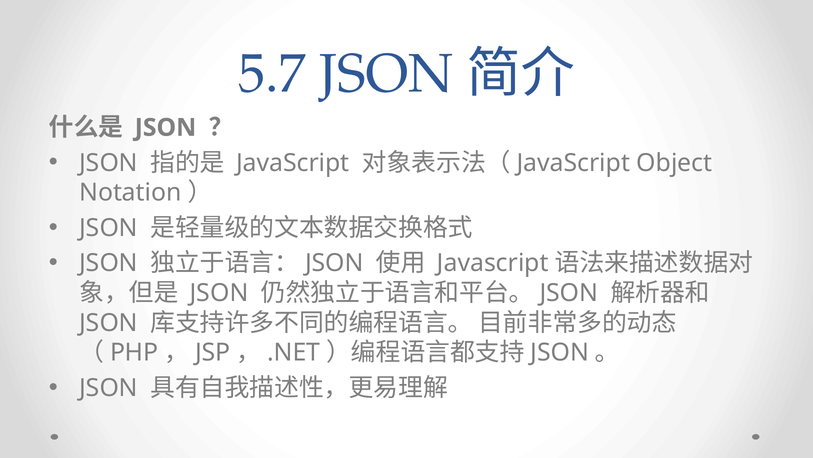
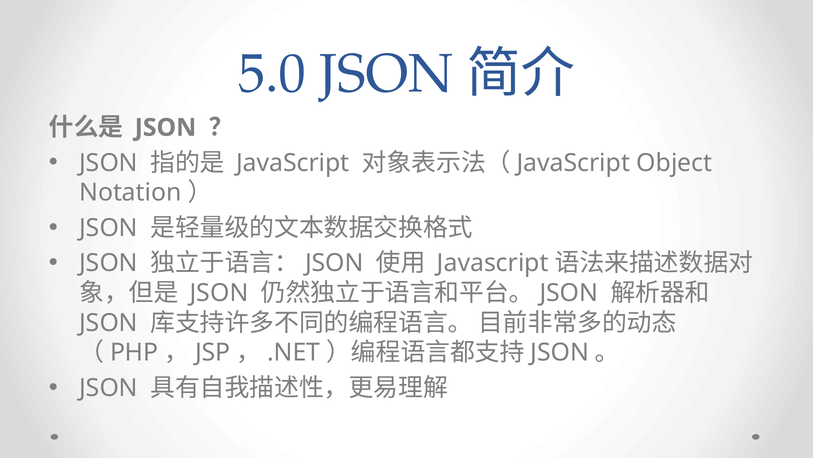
5.7: 5.7 -> 5.0
